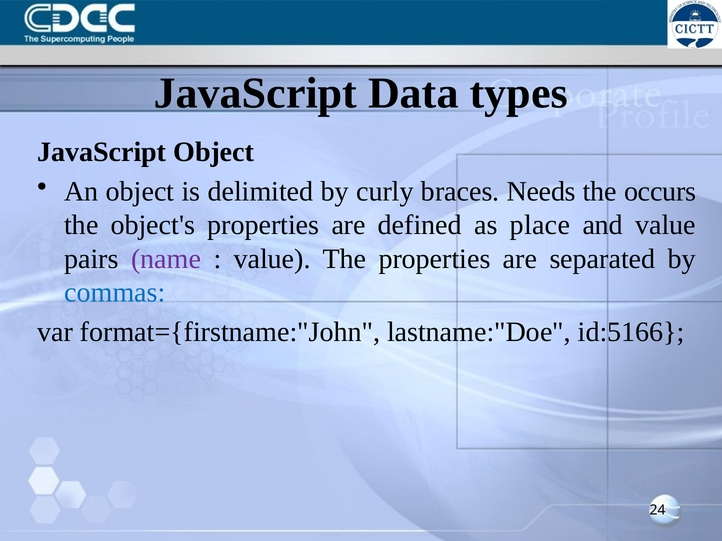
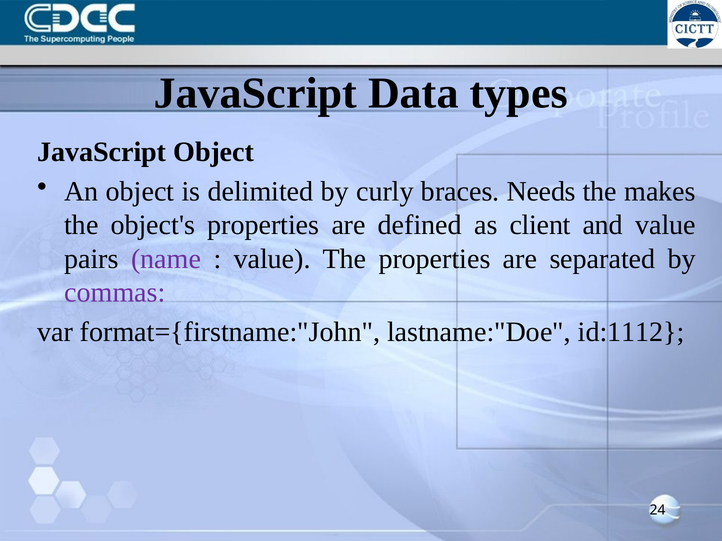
occurs: occurs -> makes
place: place -> client
commas colour: blue -> purple
id:5166: id:5166 -> id:1112
